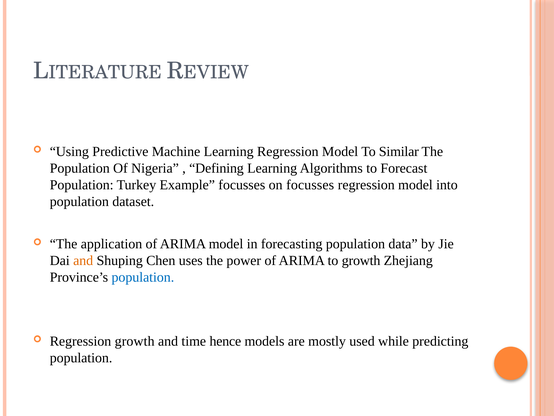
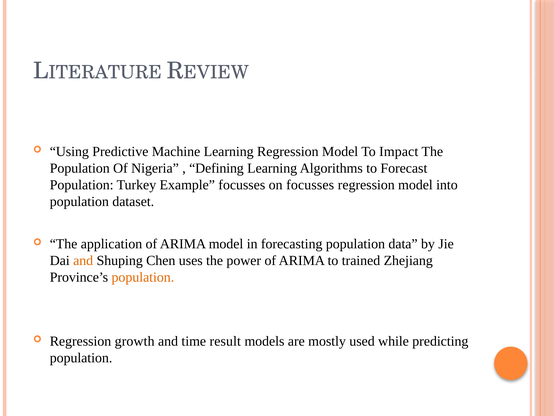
Similar: Similar -> Impact
to growth: growth -> trained
population at (143, 277) colour: blue -> orange
hence: hence -> result
